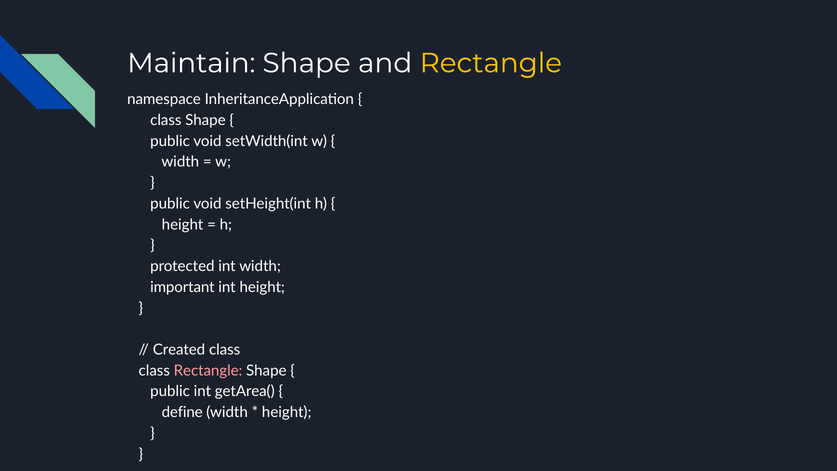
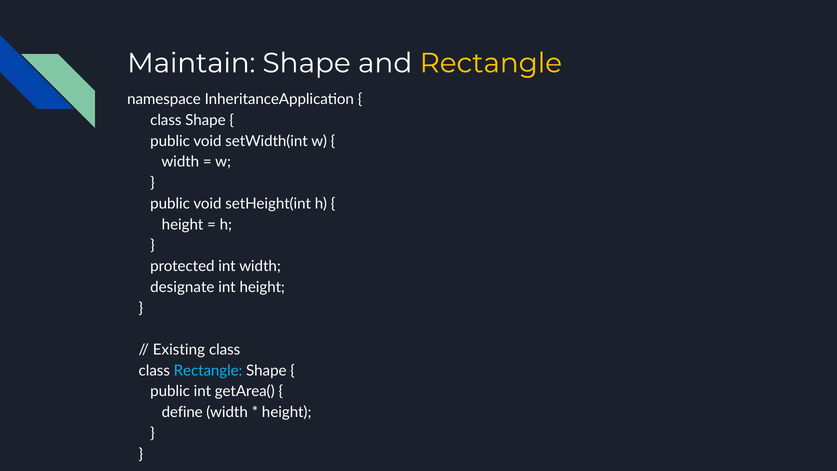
important: important -> designate
Created: Created -> Existing
Rectangle at (208, 370) colour: pink -> light blue
